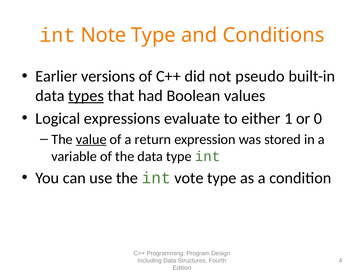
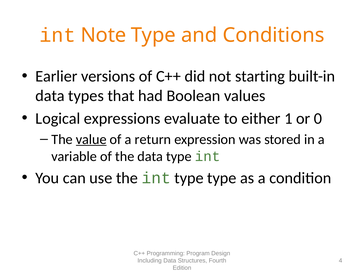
pseudo: pseudo -> starting
types underline: present -> none
int vote: vote -> type
